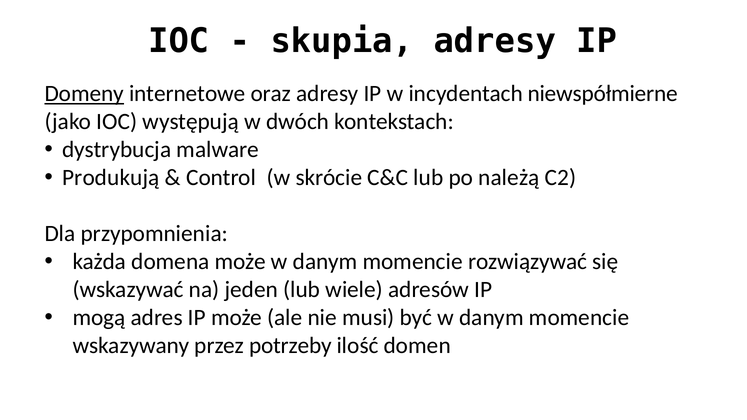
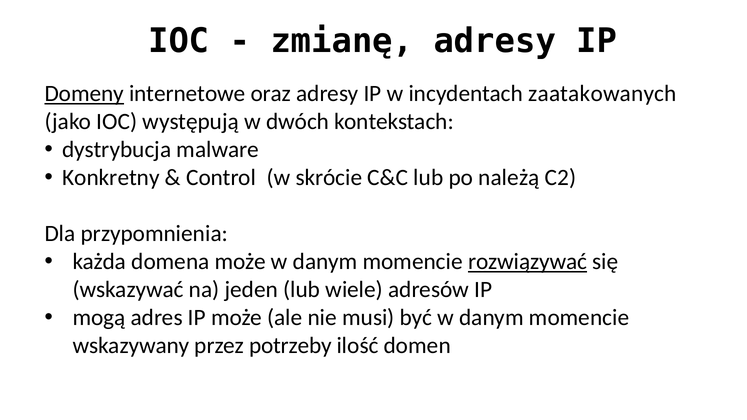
skupia: skupia -> zmianę
niewspółmierne: niewspółmierne -> zaatakowanych
Produkują: Produkują -> Konkretny
rozwiązywać underline: none -> present
